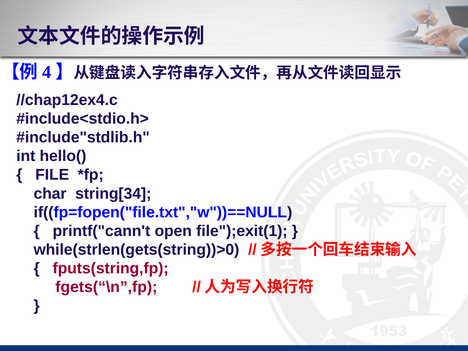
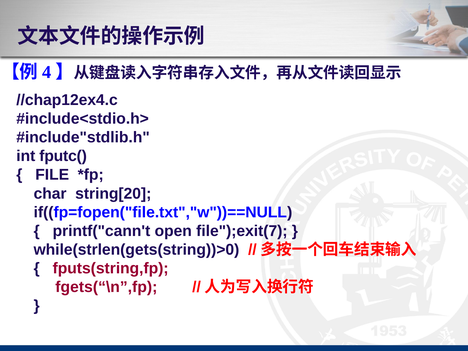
hello(: hello( -> fputc(
string[34: string[34 -> string[20
file");exit(1: file");exit(1 -> file");exit(7
